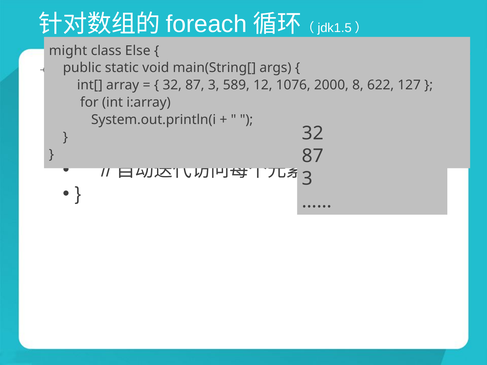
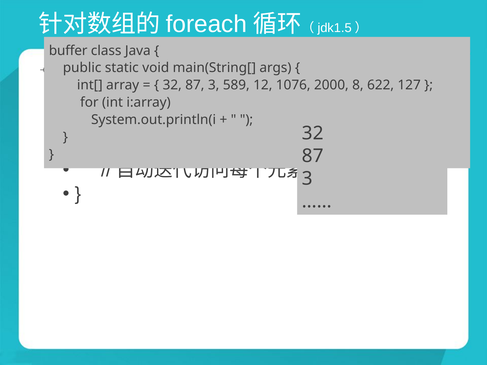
might: might -> buffer
Else: Else -> Java
